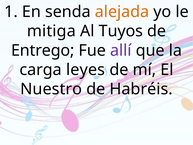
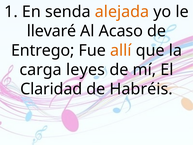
mitiga: mitiga -> llevaré
Tuyos: Tuyos -> Acaso
allí colour: purple -> orange
Nuestro: Nuestro -> Claridad
